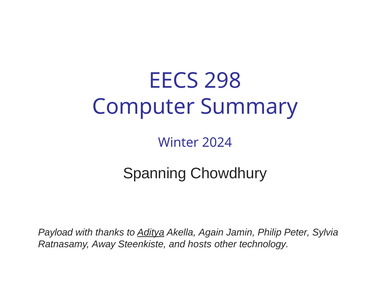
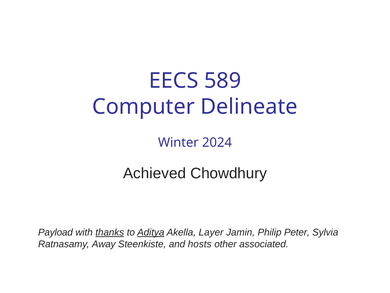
298: 298 -> 589
Summary: Summary -> Delineate
Spanning: Spanning -> Achieved
thanks underline: none -> present
Again: Again -> Layer
technology: technology -> associated
